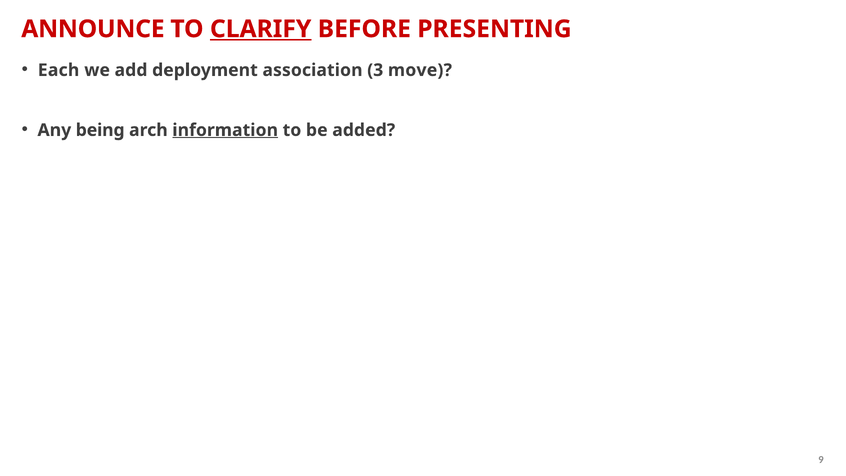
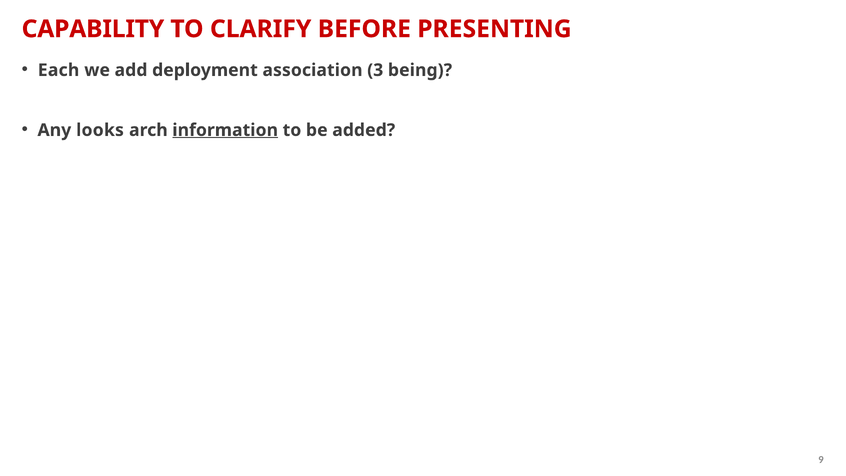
ANNOUNCE: ANNOUNCE -> CAPABILITY
CLARIFY underline: present -> none
move: move -> being
being: being -> looks
